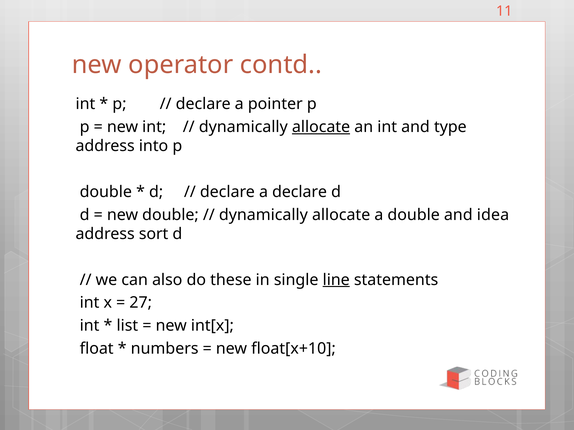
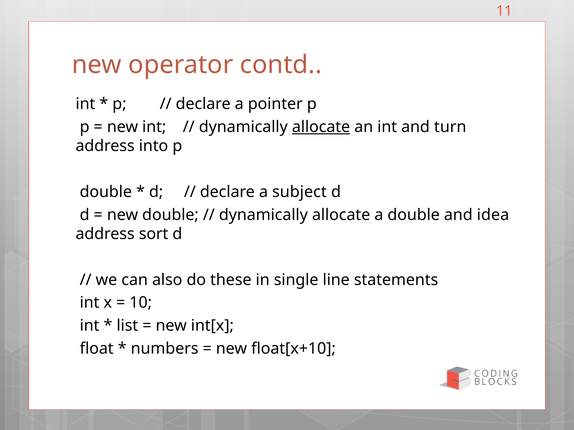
type: type -> turn
a declare: declare -> subject
line underline: present -> none
27: 27 -> 10
